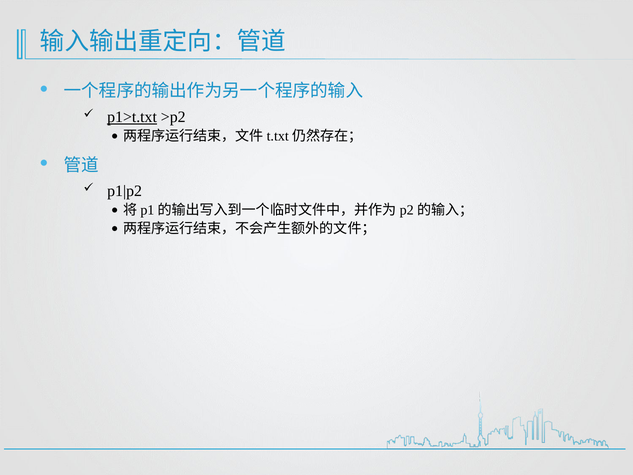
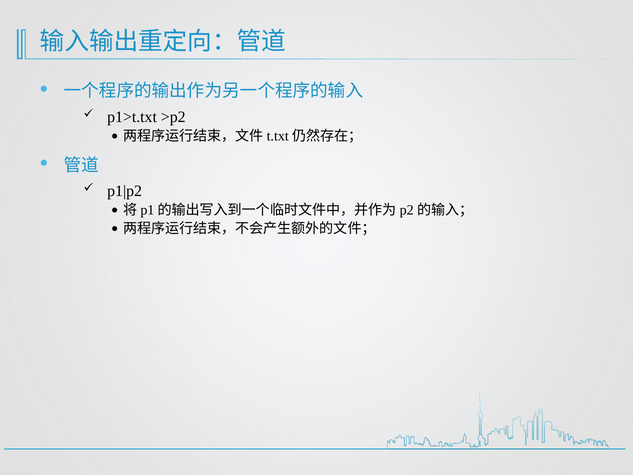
p1>t.txt underline: present -> none
